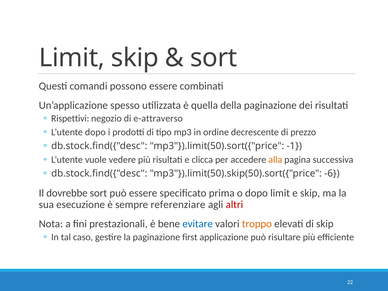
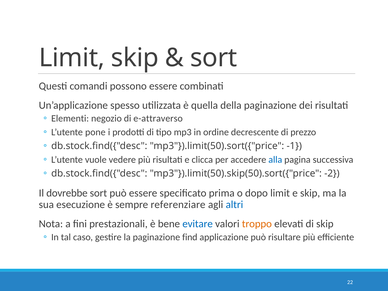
Rispettivi: Rispettivi -> Elementi
L’utente dopo: dopo -> pone
alla colour: orange -> blue
-6: -6 -> -2
altri colour: red -> blue
first: first -> find
